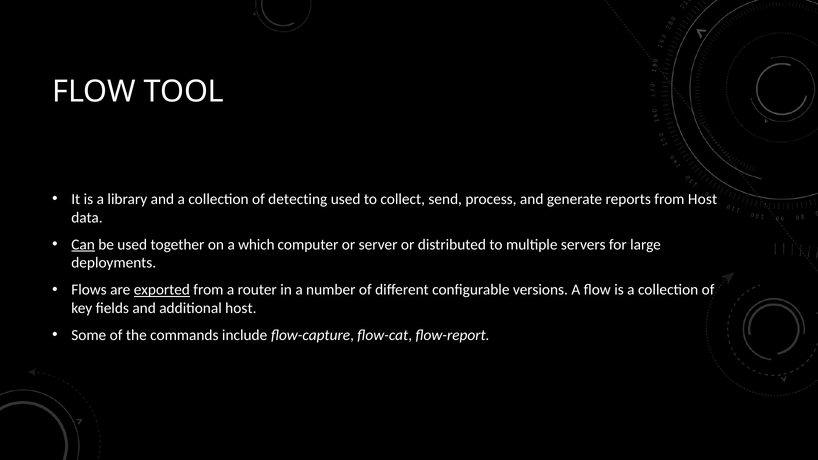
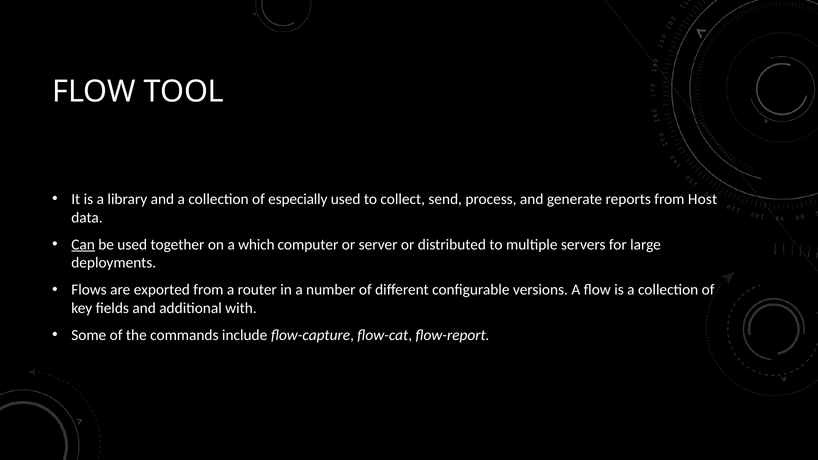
detecting: detecting -> especially
exported underline: present -> none
additional host: host -> with
